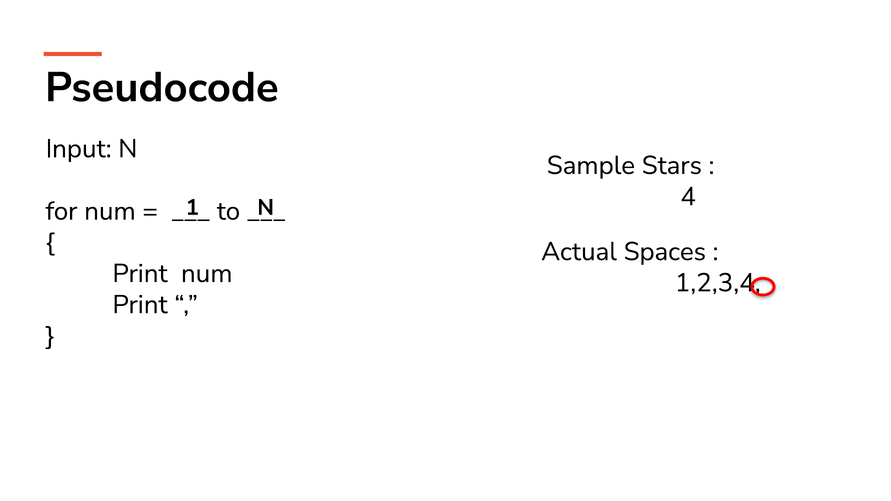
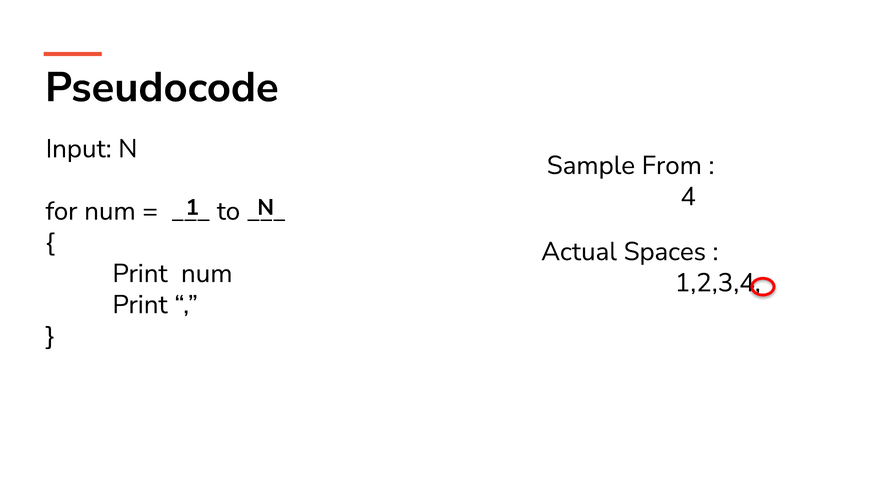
Stars: Stars -> From
